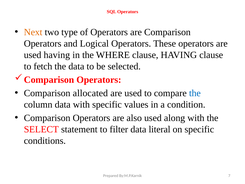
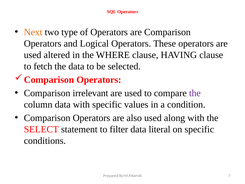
used having: having -> altered
allocated: allocated -> irrelevant
the at (195, 93) colour: blue -> purple
